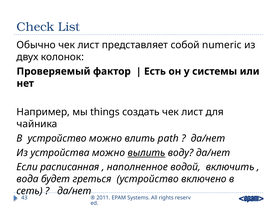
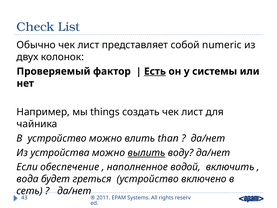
Есть underline: none -> present
path: path -> than
расписанная: расписанная -> обеспечение
